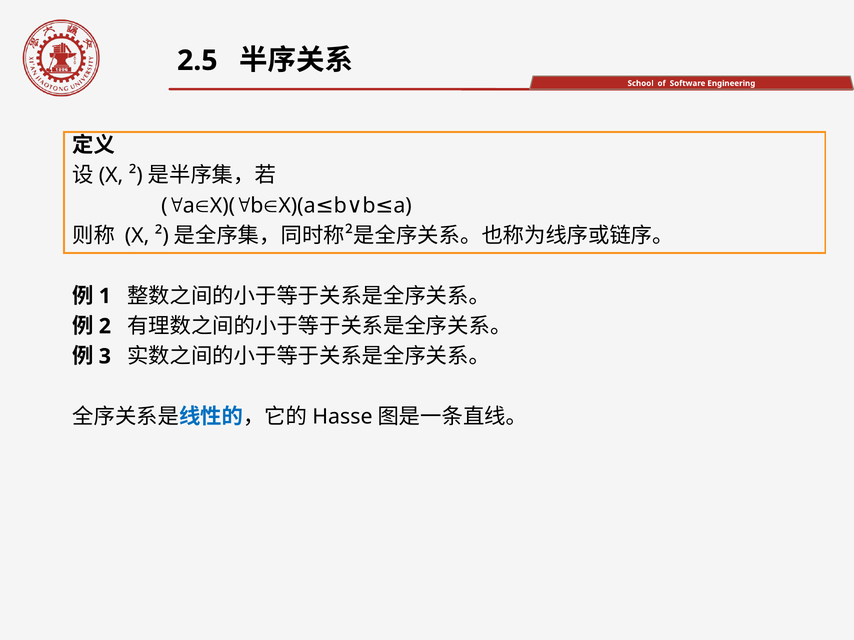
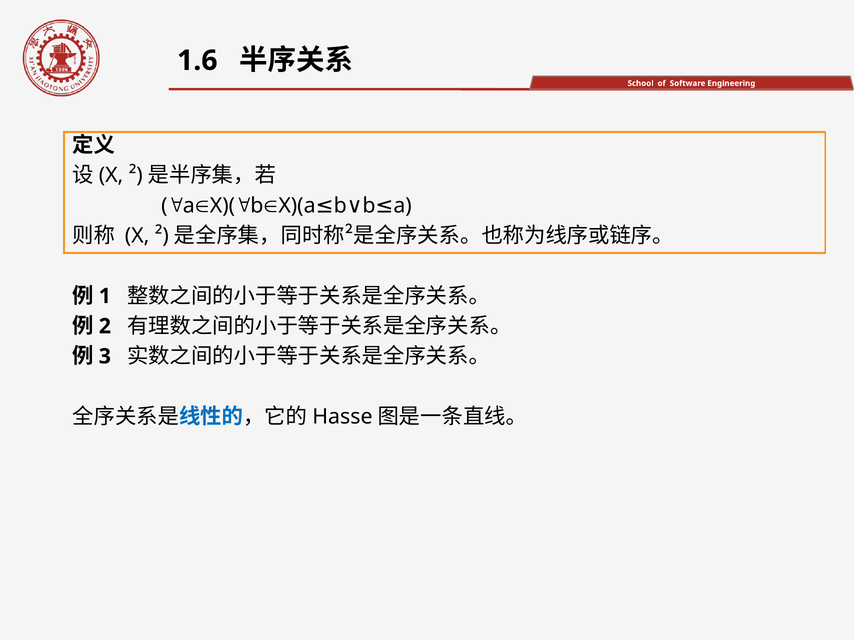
2.5: 2.5 -> 1.6
